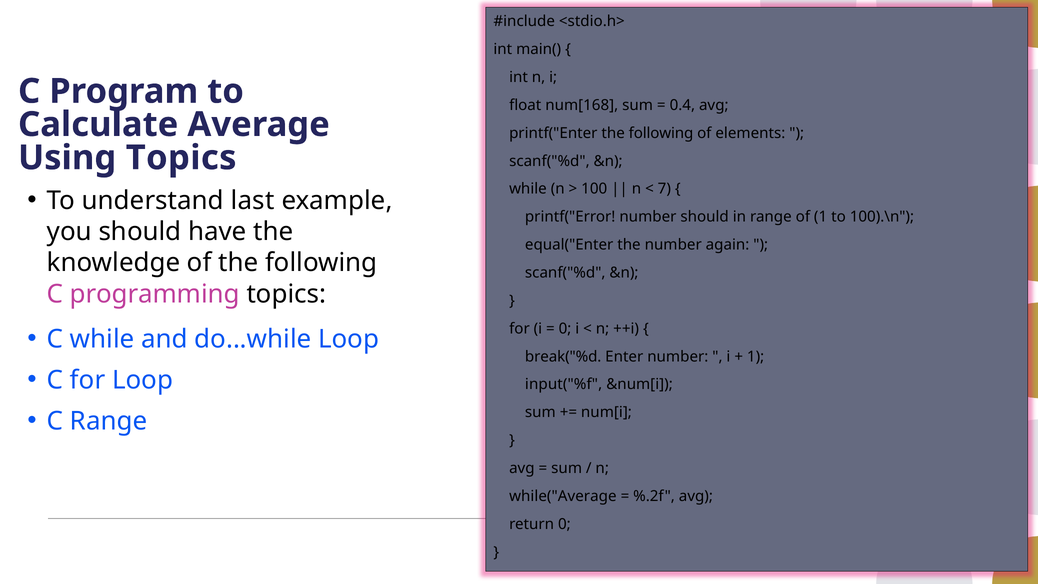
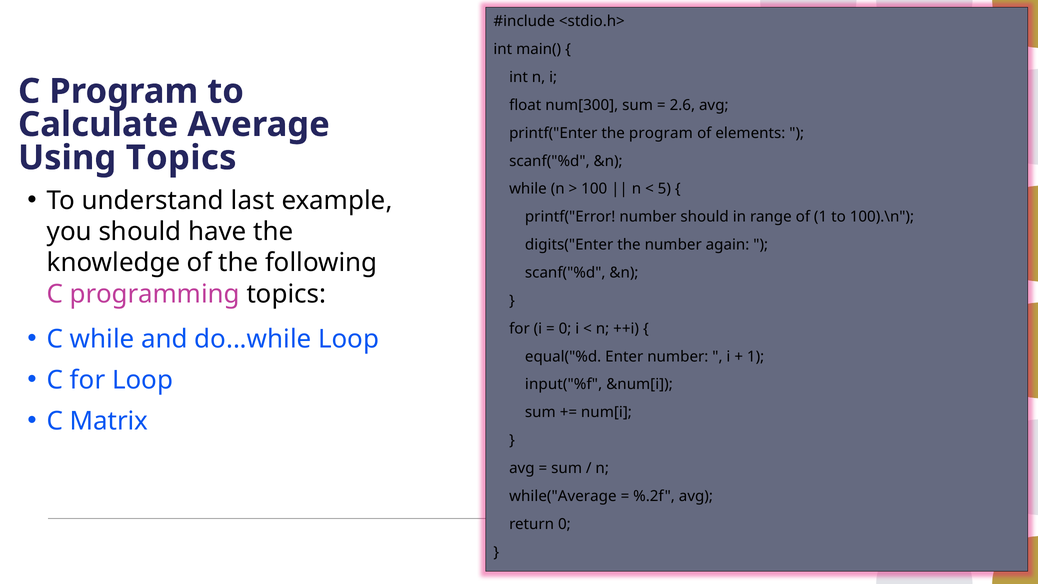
num[168: num[168 -> num[300
0.4: 0.4 -> 2.6
printf("Enter the following: following -> program
7: 7 -> 5
equal("Enter: equal("Enter -> digits("Enter
break("%d: break("%d -> equal("%d
C Range: Range -> Matrix
